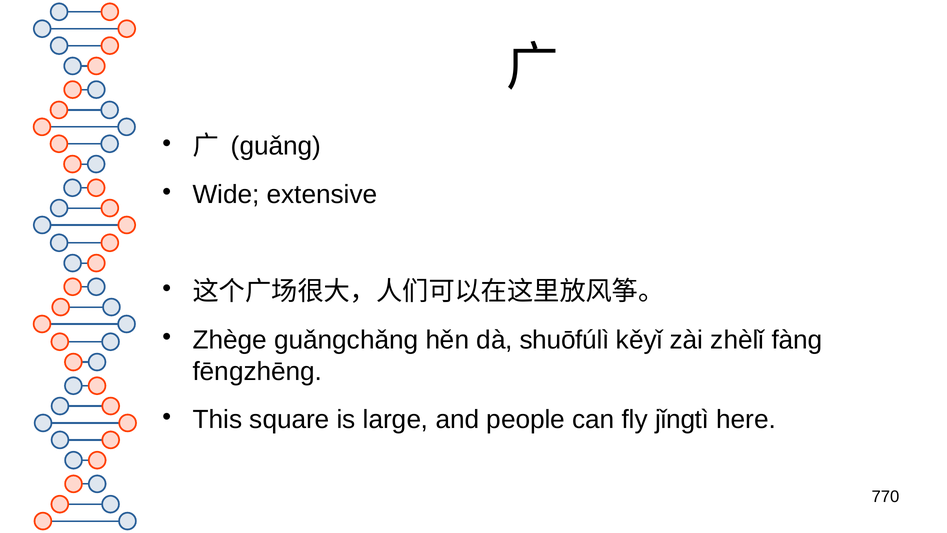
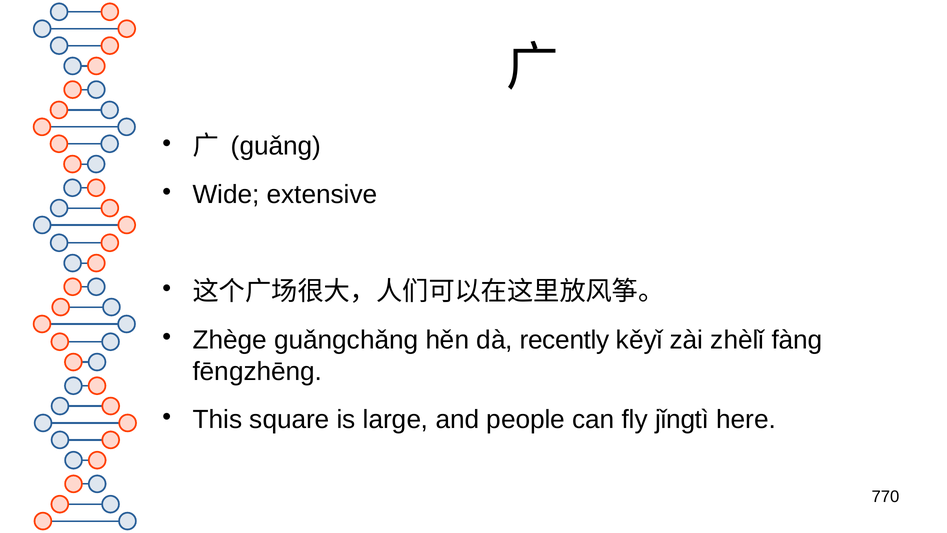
shuōfúlì: shuōfúlì -> recently
